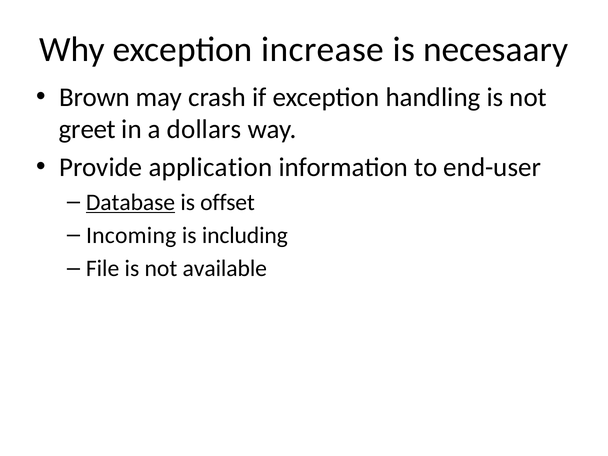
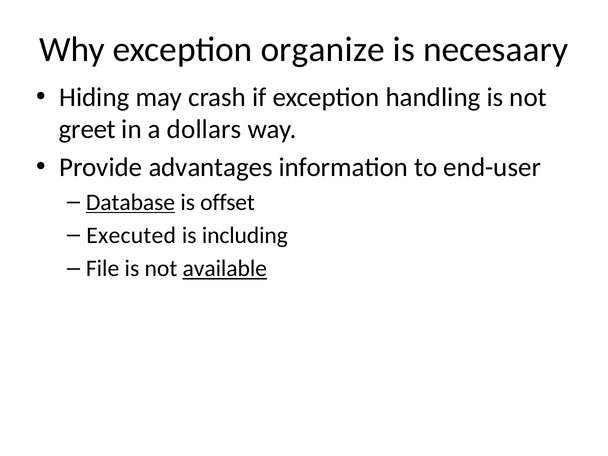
increase: increase -> organize
Brown: Brown -> Hiding
application: application -> advantages
Incoming: Incoming -> Executed
available underline: none -> present
